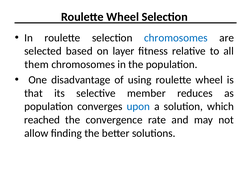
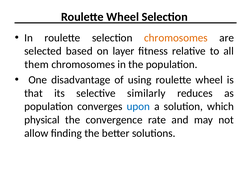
chromosomes at (176, 38) colour: blue -> orange
member: member -> similarly
reached: reached -> physical
